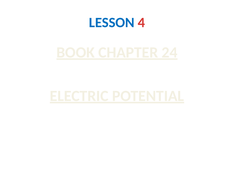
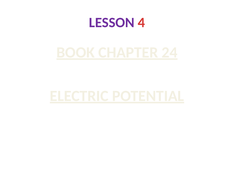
LESSON colour: blue -> purple
